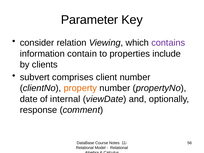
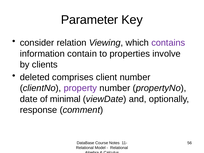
include: include -> involve
subvert: subvert -> deleted
property colour: orange -> purple
internal: internal -> minimal
